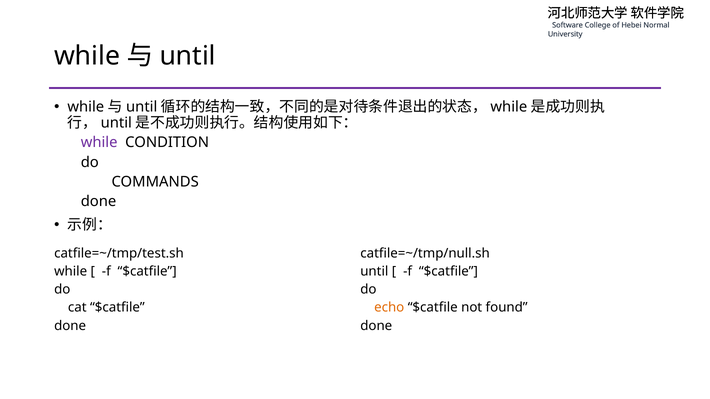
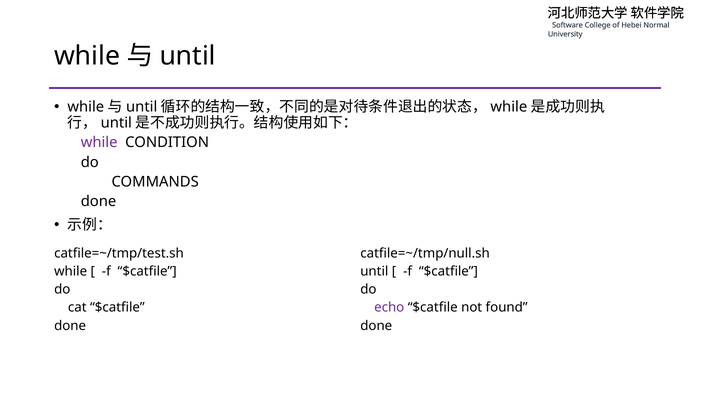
echo colour: orange -> purple
